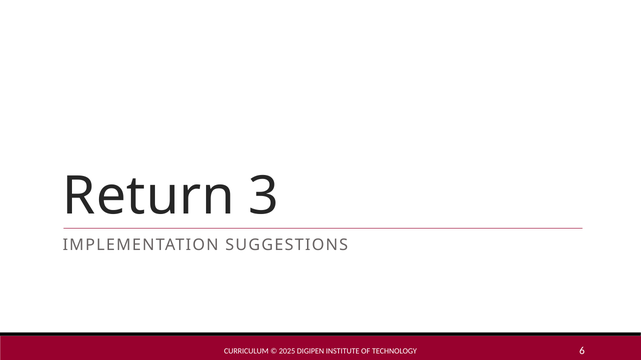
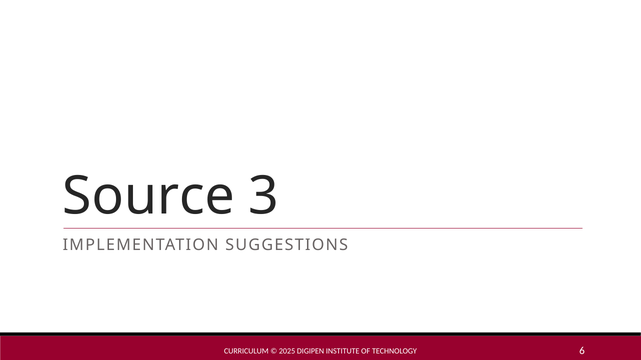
Return: Return -> Source
